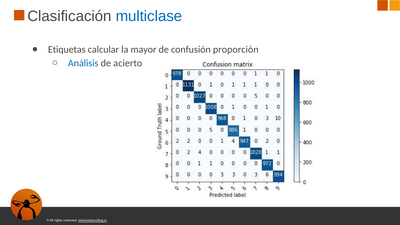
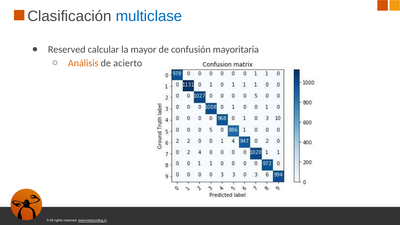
Etiquetas at (67, 49): Etiquetas -> Reserved
proporción: proporción -> mayoritaria
Análisis colour: blue -> orange
